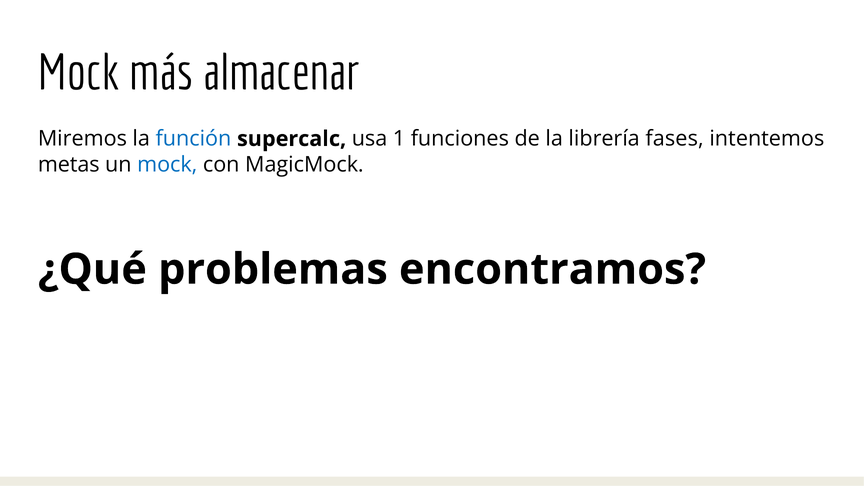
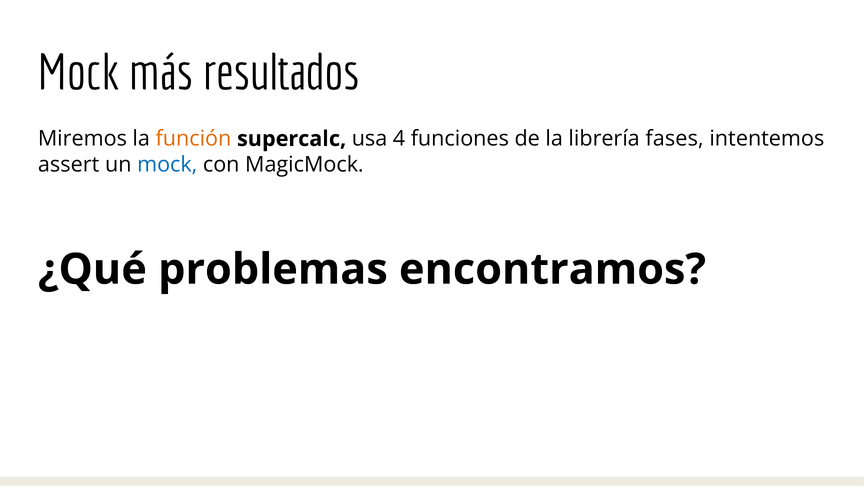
almacenar: almacenar -> resultados
función colour: blue -> orange
1: 1 -> 4
metas: metas -> assert
